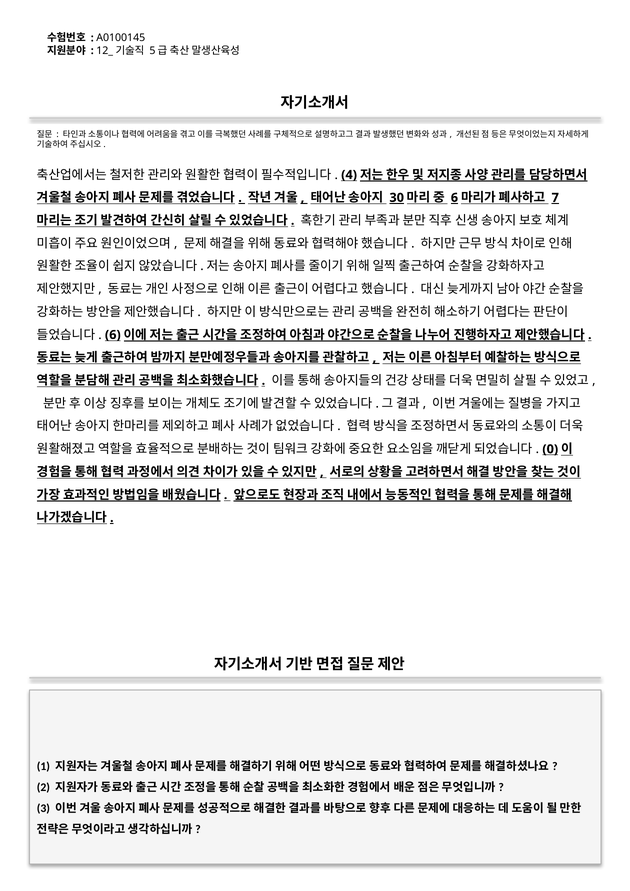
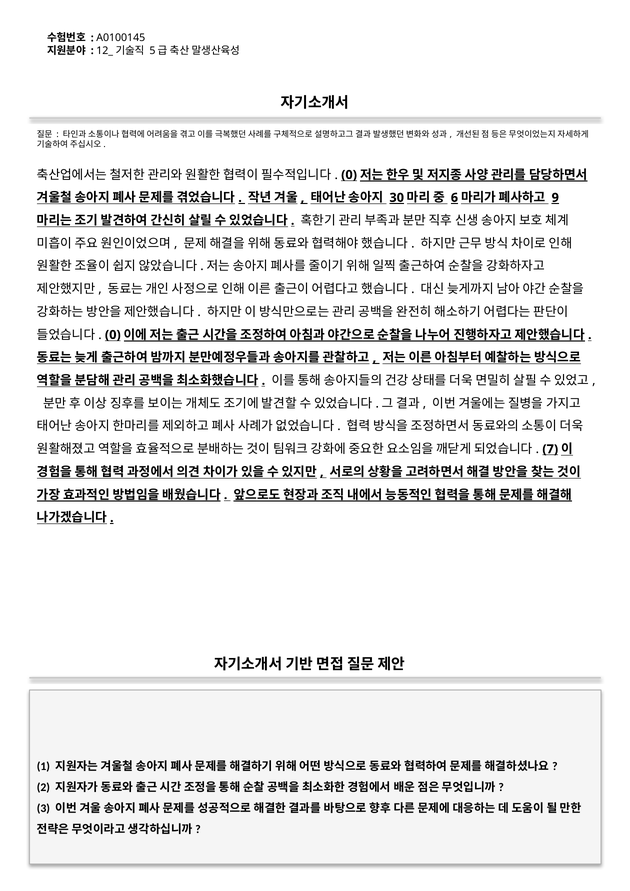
4 at (349, 175): 4 -> 0
7: 7 -> 9
6 at (113, 335): 6 -> 0
0: 0 -> 7
